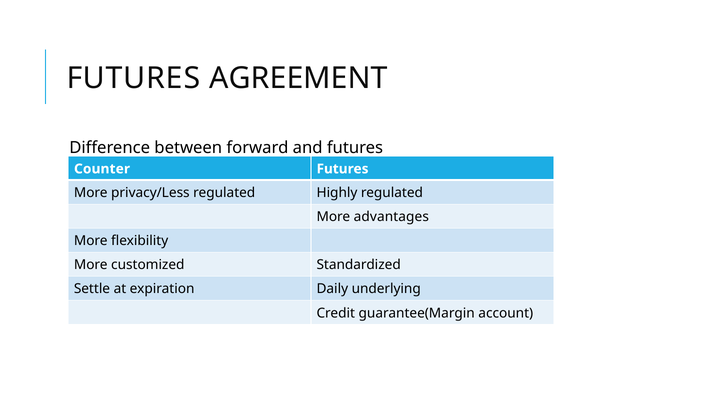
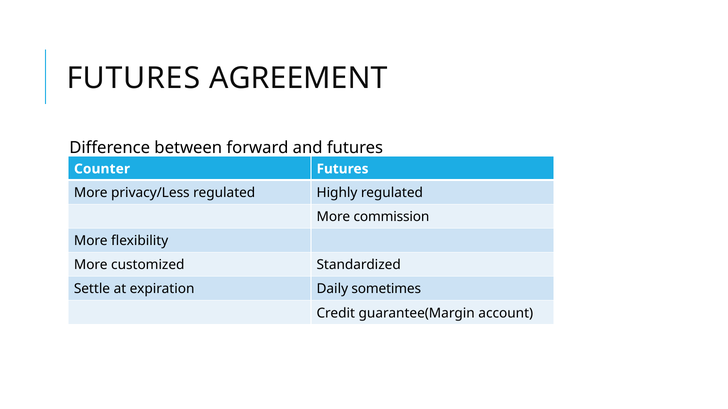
advantages: advantages -> commission
underlying: underlying -> sometimes
